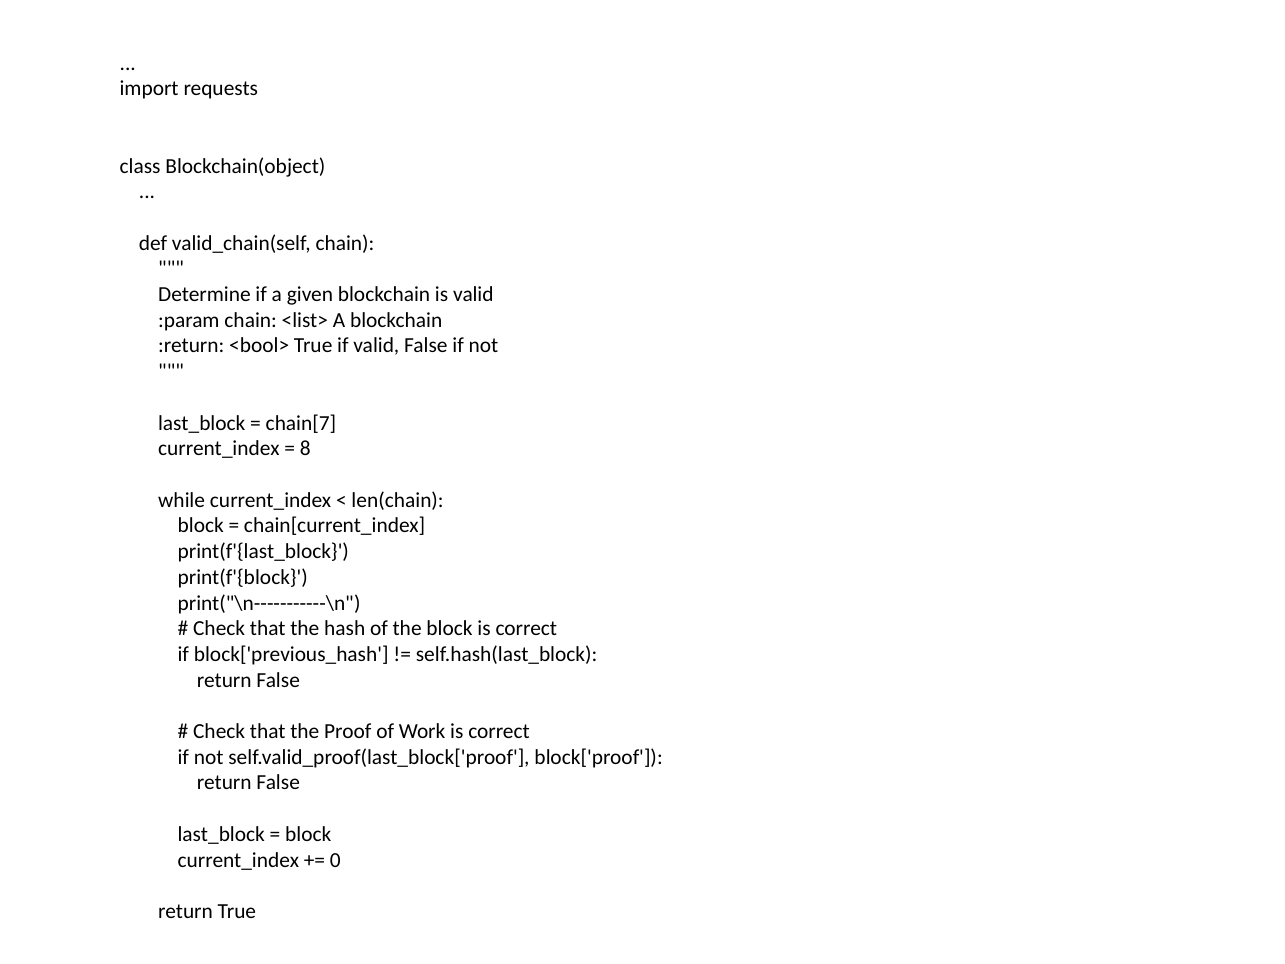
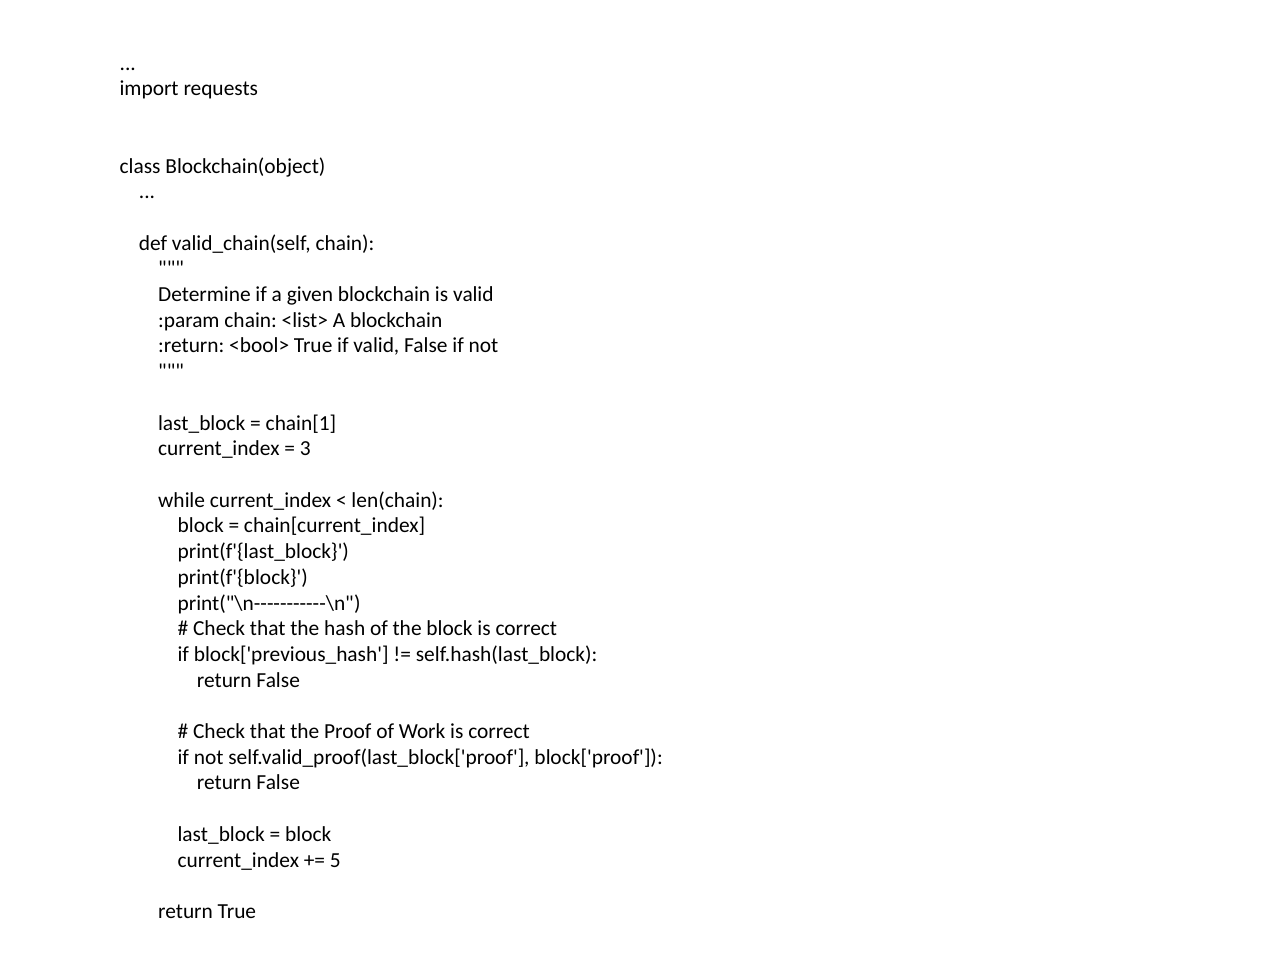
chain[7: chain[7 -> chain[1
8: 8 -> 3
0: 0 -> 5
